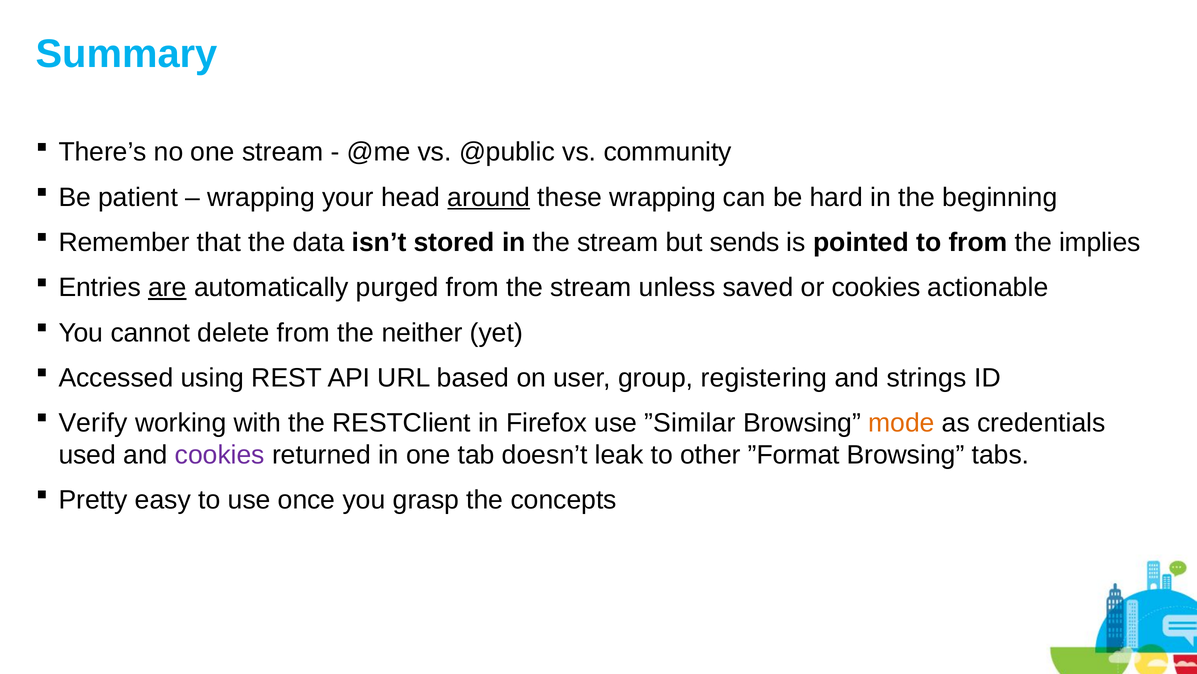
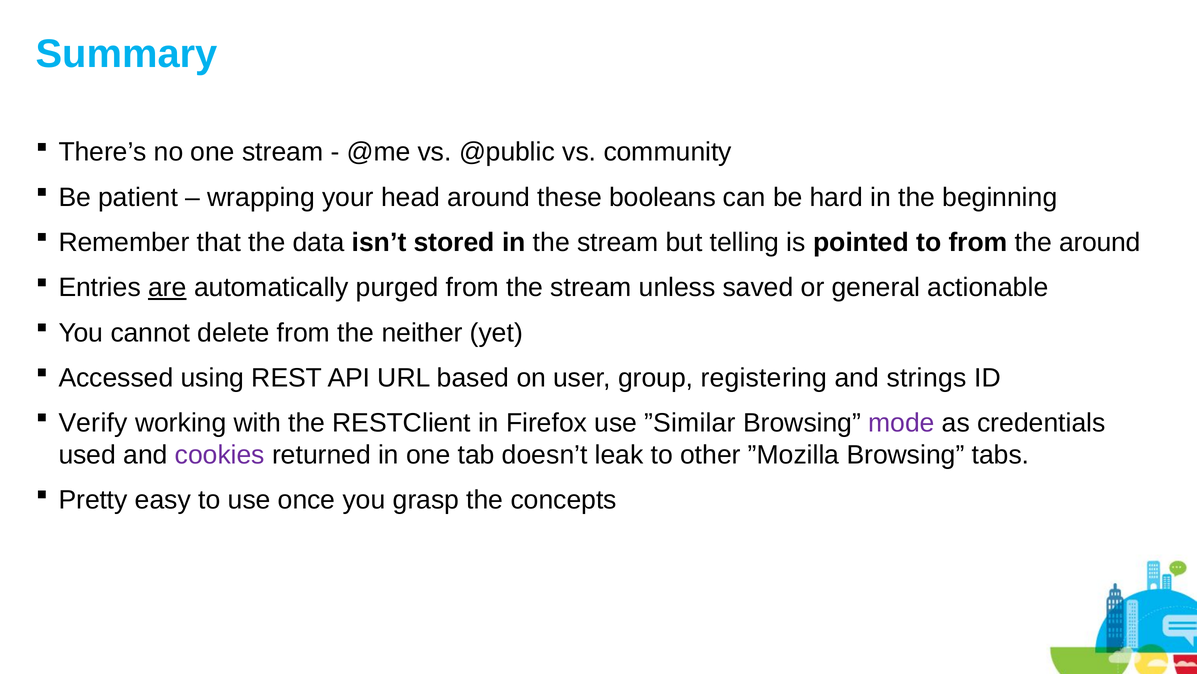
around at (489, 197) underline: present -> none
these wrapping: wrapping -> booleans
sends: sends -> telling
the implies: implies -> around
or cookies: cookies -> general
mode colour: orange -> purple
”Format: ”Format -> ”Mozilla
